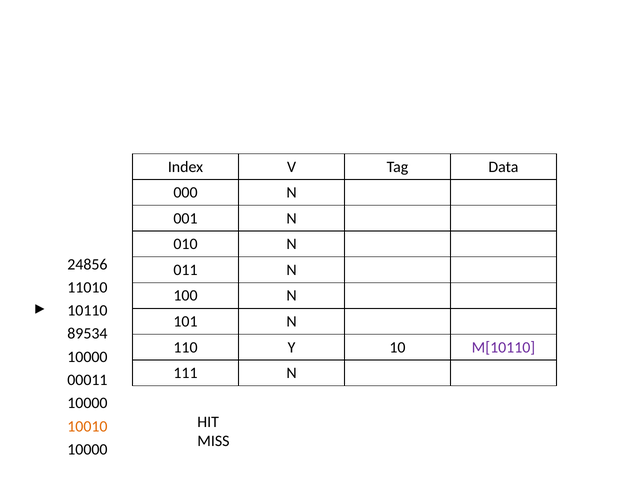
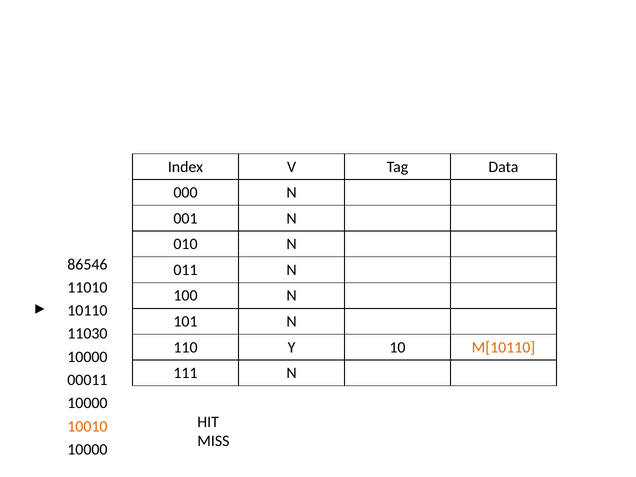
24856: 24856 -> 86546
89534: 89534 -> 11030
M[10110 colour: purple -> orange
